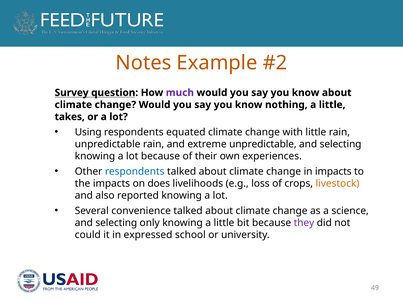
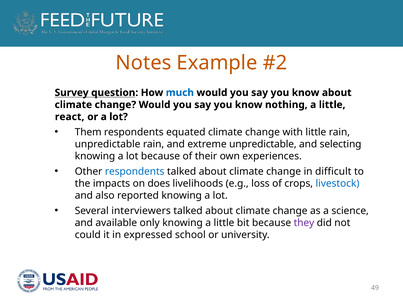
much colour: purple -> blue
takes: takes -> react
Using: Using -> Them
in impacts: impacts -> difficult
livestock colour: orange -> blue
convenience: convenience -> interviewers
selecting at (116, 223): selecting -> available
